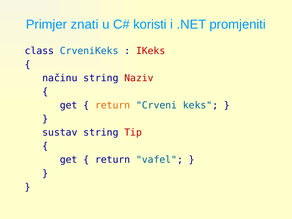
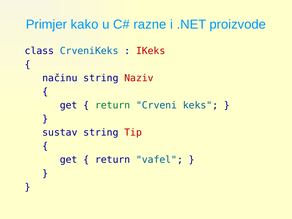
znati: znati -> kako
koristi: koristi -> razne
promjeniti: promjeniti -> proizvode
return at (113, 105) colour: orange -> green
